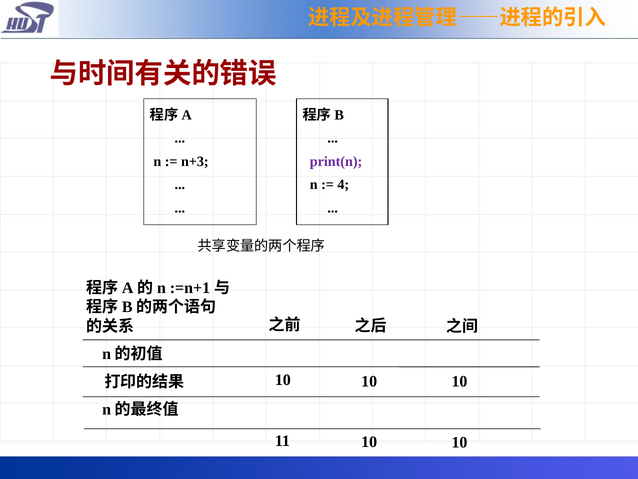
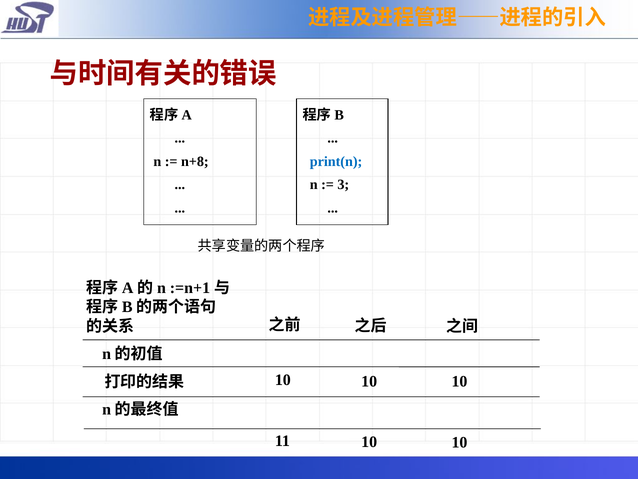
n+3: n+3 -> n+8
print(n colour: purple -> blue
4: 4 -> 3
